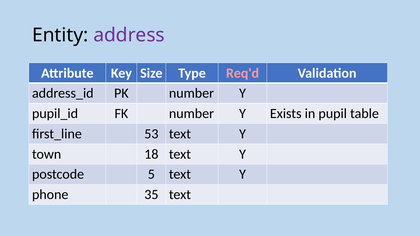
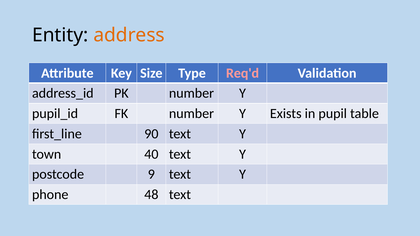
address colour: purple -> orange
53: 53 -> 90
18: 18 -> 40
5: 5 -> 9
35: 35 -> 48
